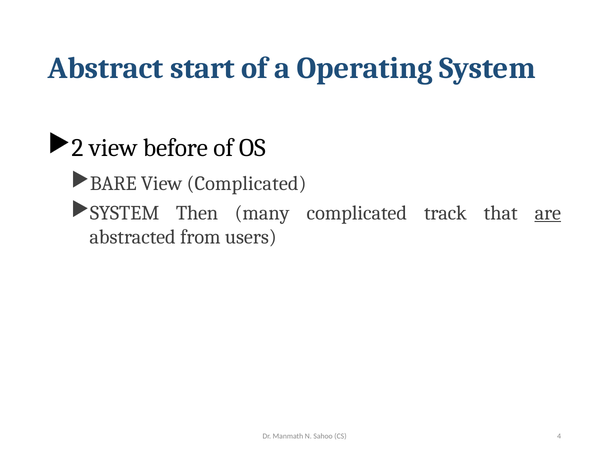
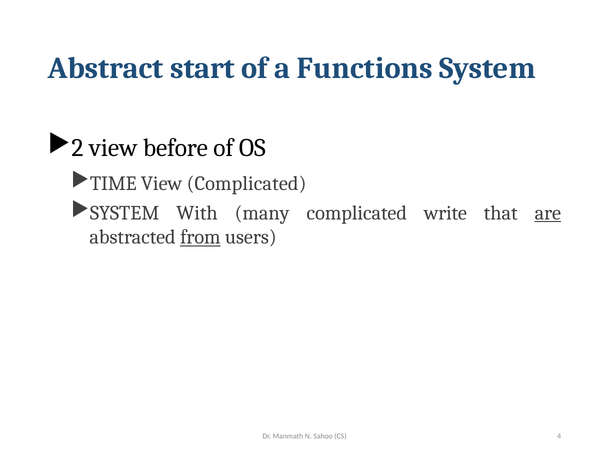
Operating: Operating -> Functions
BARE: BARE -> TIME
Then: Then -> With
track: track -> write
from underline: none -> present
